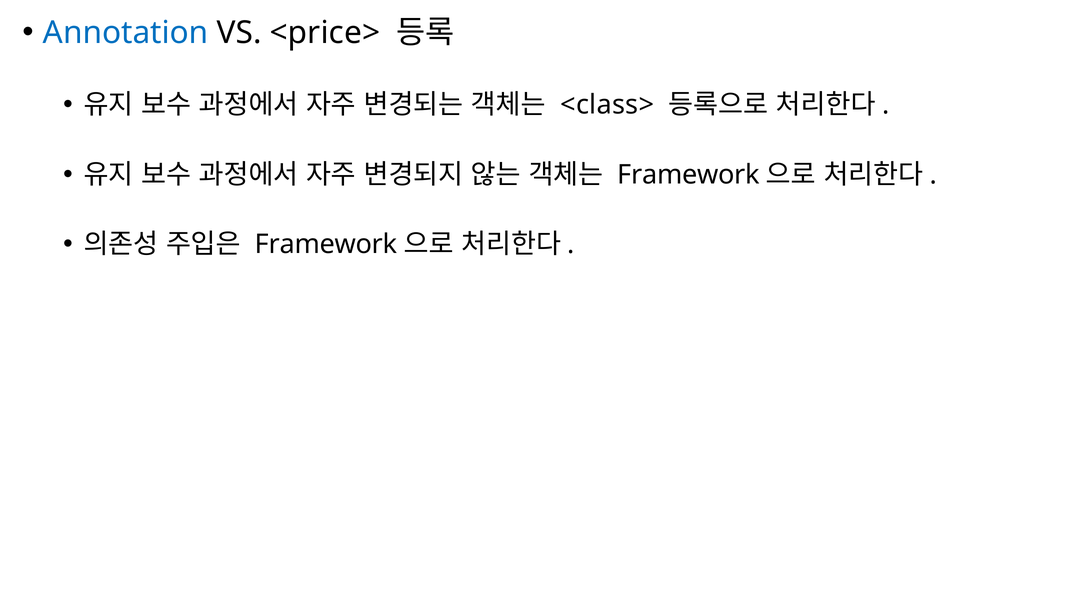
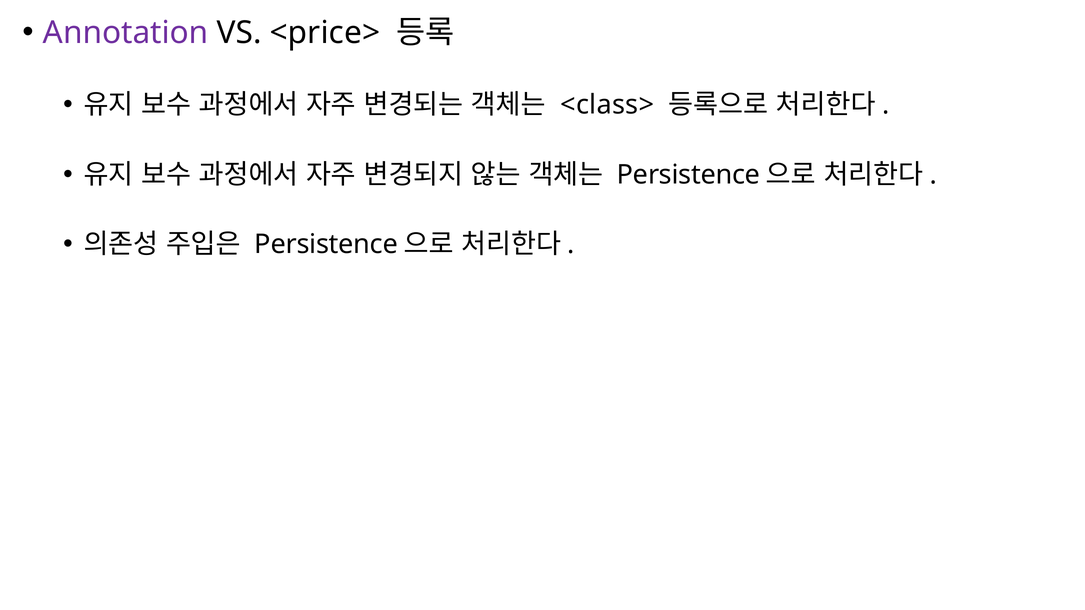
Annotation colour: blue -> purple
Framework at (689, 175): Framework -> Persistence
Framework at (326, 245): Framework -> Persistence
